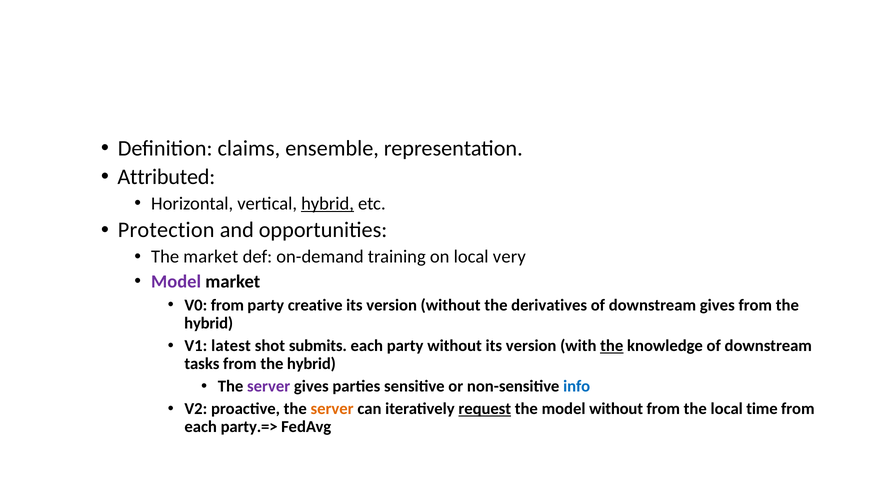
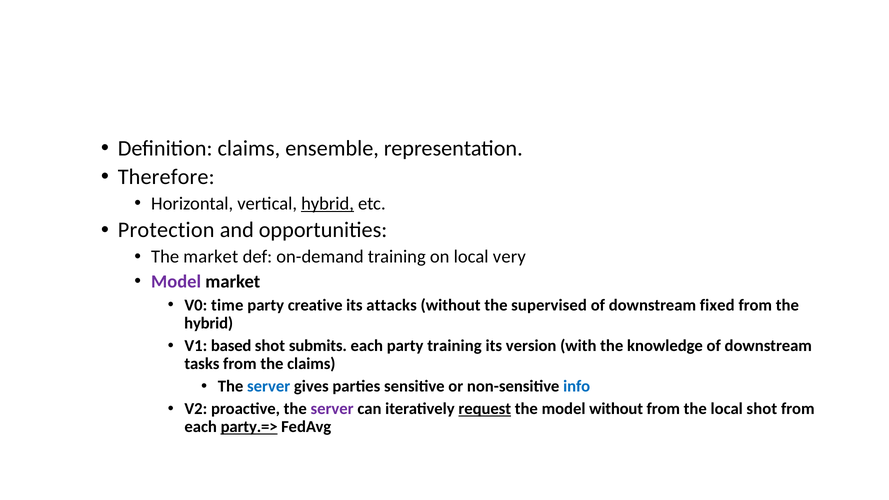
Attributed: Attributed -> Therefore
V0 from: from -> time
version at (392, 305): version -> attacks
derivatives: derivatives -> supervised
downstream gives: gives -> fixed
latest: latest -> based
party without: without -> training
the at (612, 346) underline: present -> none
tasks from the hybrid: hybrid -> claims
server at (269, 386) colour: purple -> blue
server at (332, 409) colour: orange -> purple
local time: time -> shot
party.=> underline: none -> present
